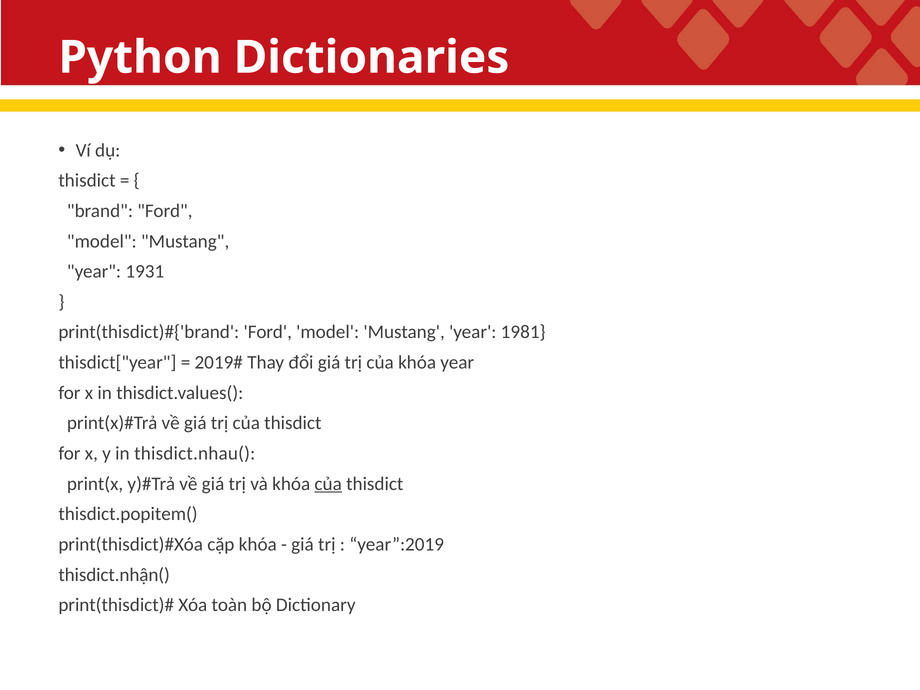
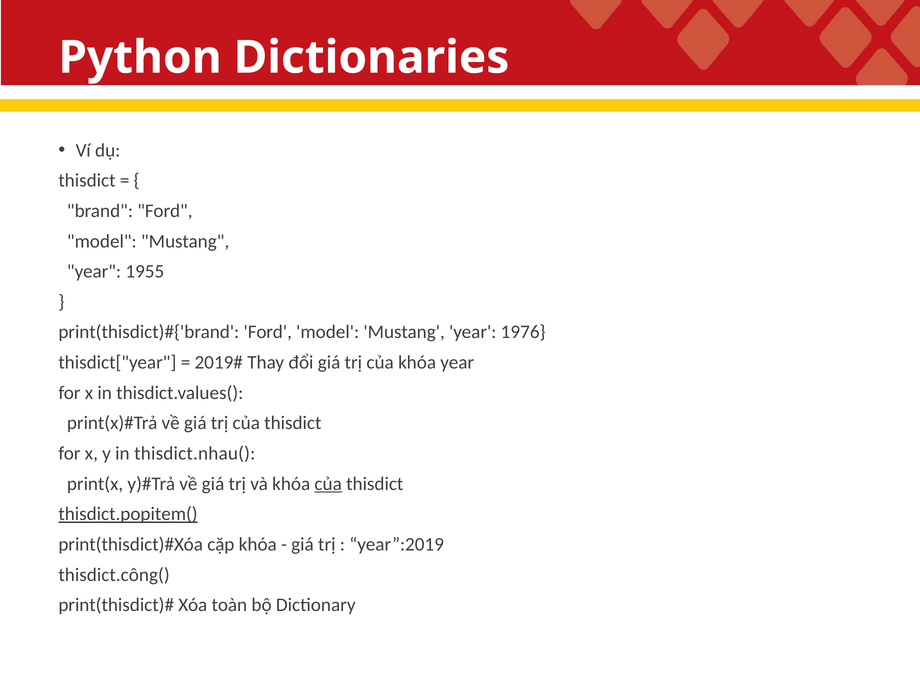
1931: 1931 -> 1955
1981: 1981 -> 1976
thisdict.popitem( underline: none -> present
thisdict.nhận(: thisdict.nhận( -> thisdict.công(
